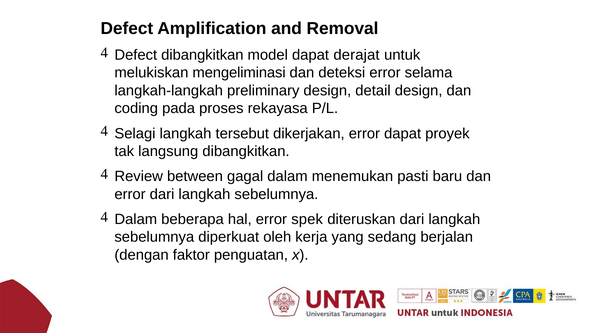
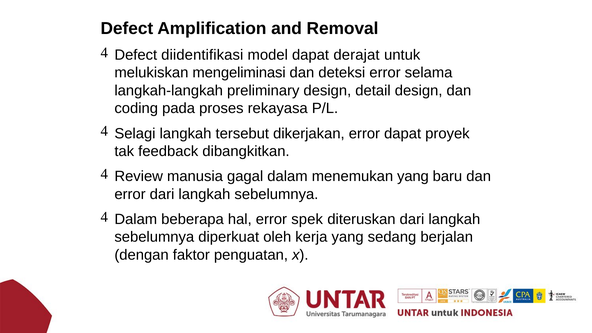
Defect dibangkitkan: dibangkitkan -> diidentifikasi
langsung: langsung -> feedback
between: between -> manusia
menemukan pasti: pasti -> yang
